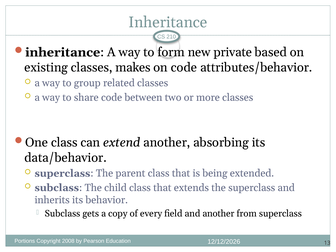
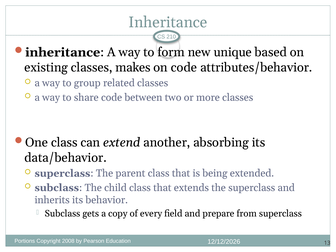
private: private -> unique
and another: another -> prepare
